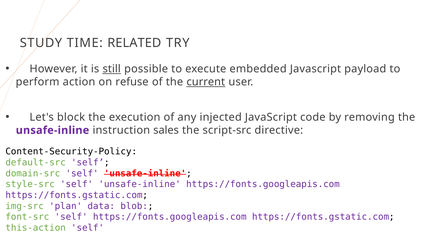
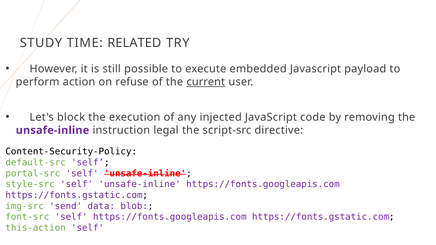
still underline: present -> none
sales: sales -> legal
domain-src: domain-src -> portal-src
plan: plan -> send
